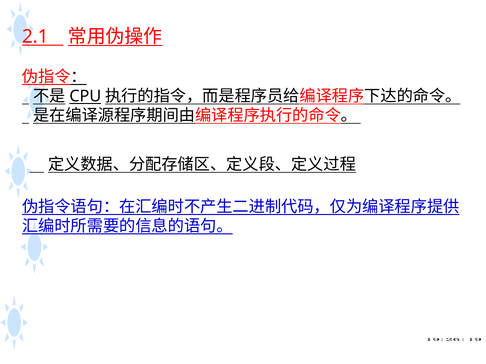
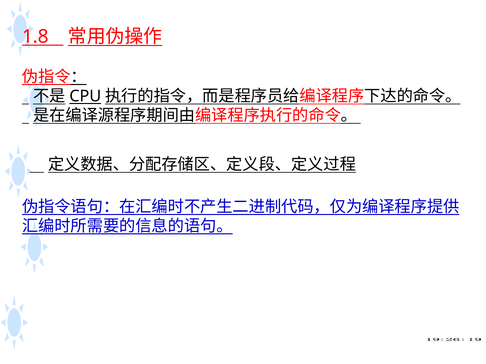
2.1: 2.1 -> 1.8
